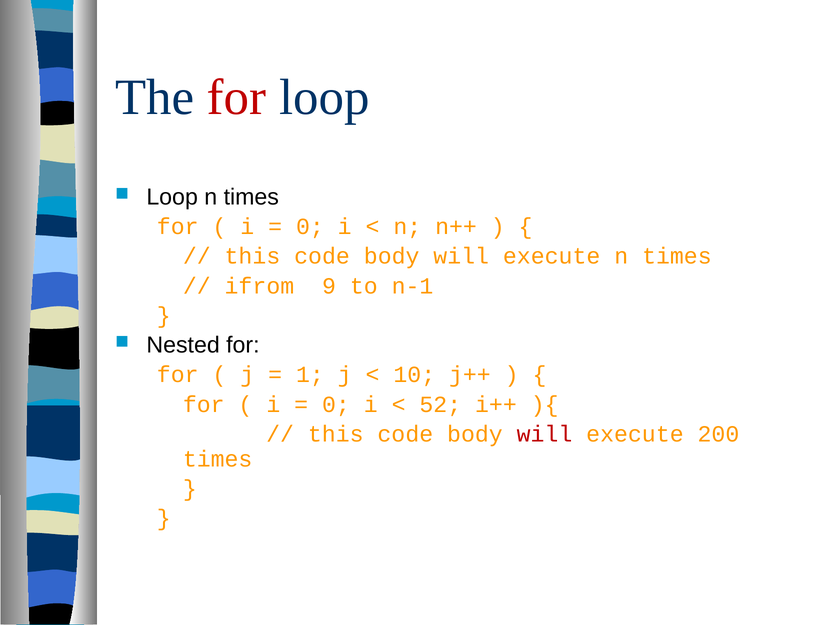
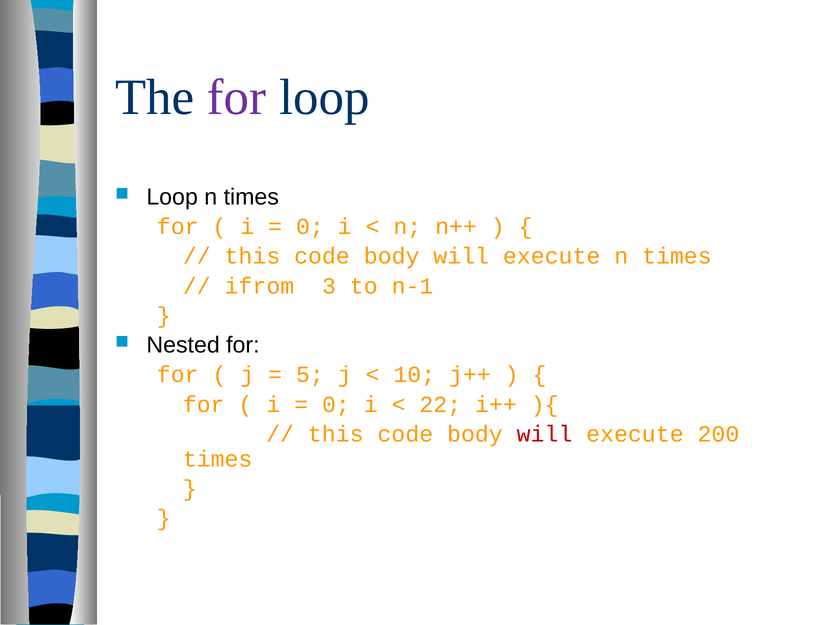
for at (237, 97) colour: red -> purple
9: 9 -> 3
1: 1 -> 5
52: 52 -> 22
